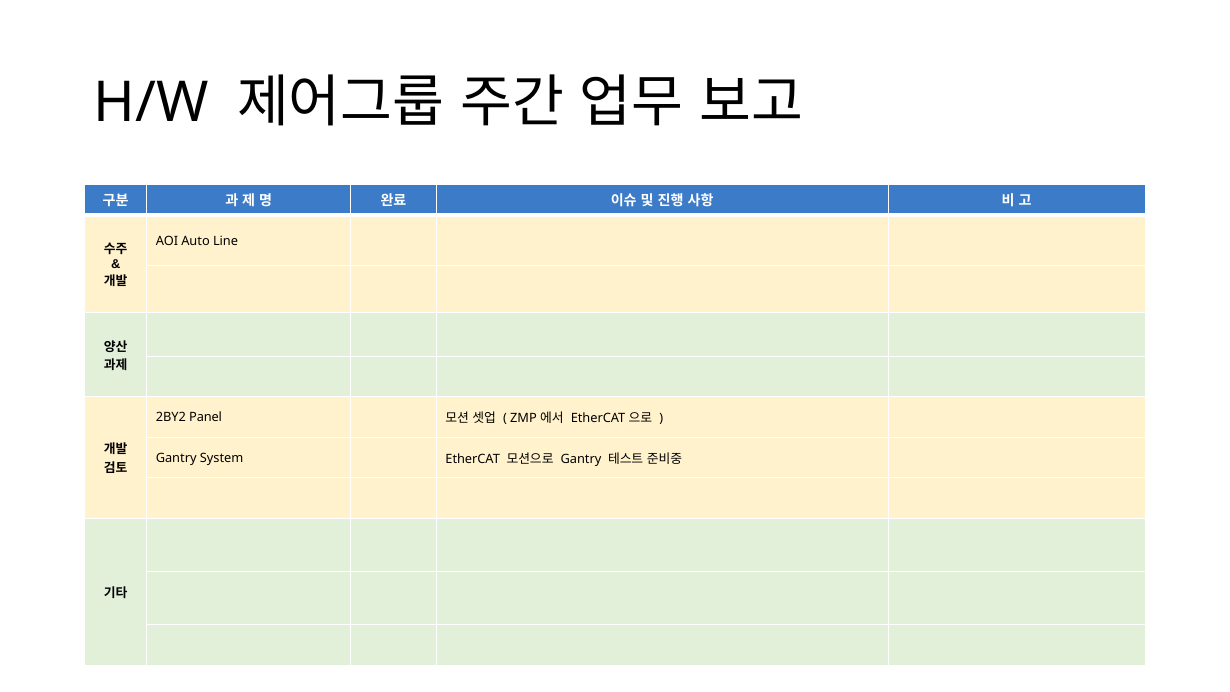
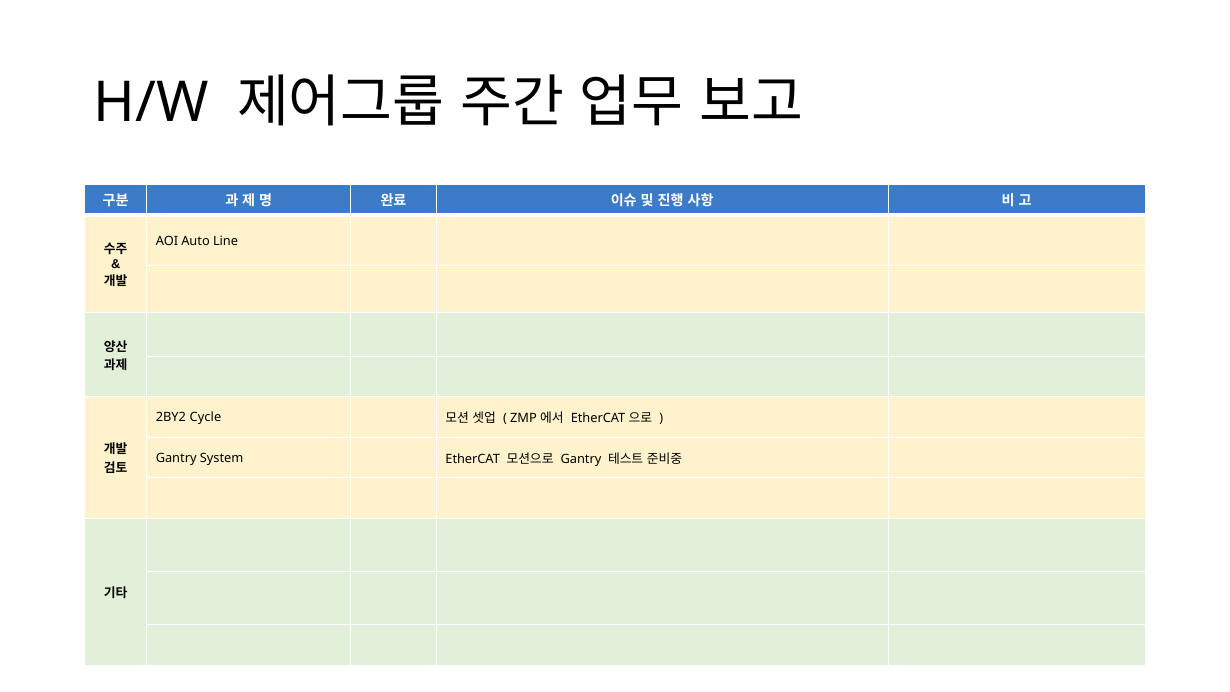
Panel: Panel -> Cycle
